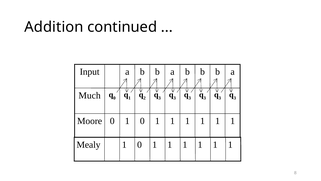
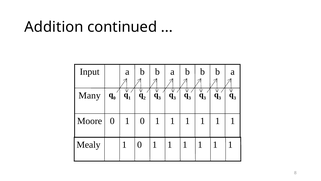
Much: Much -> Many
